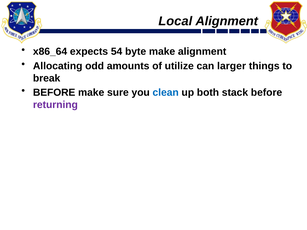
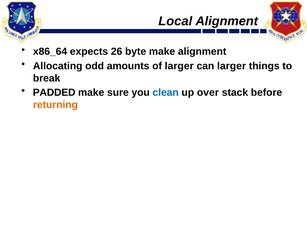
54: 54 -> 26
of utilize: utilize -> larger
BEFORE at (54, 93): BEFORE -> PADDED
both: both -> over
returning colour: purple -> orange
